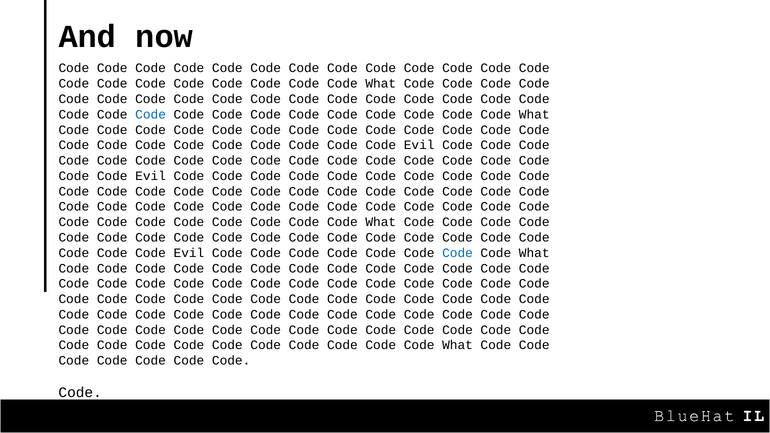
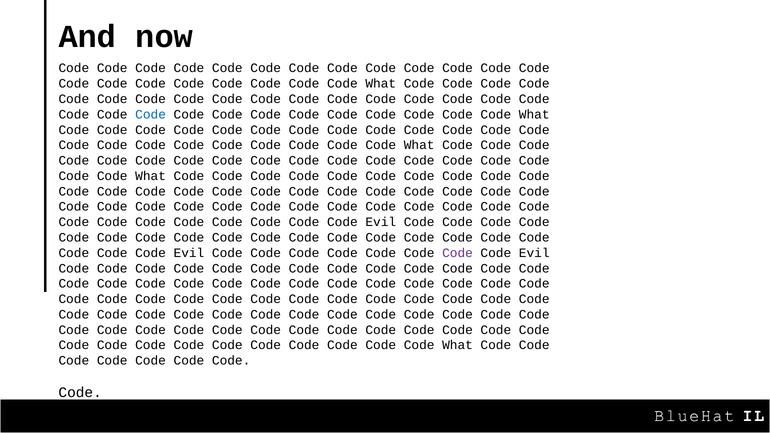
Evil at (419, 145): Evil -> What
Evil at (151, 176): Evil -> What
What at (381, 222): What -> Evil
Code at (458, 253) colour: blue -> purple
What at (534, 253): What -> Evil
